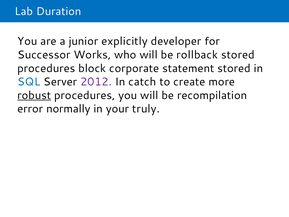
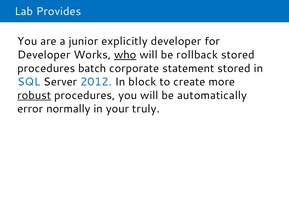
Duration: Duration -> Provides
Successor at (44, 55): Successor -> Developer
who underline: none -> present
block: block -> batch
2012 colour: purple -> blue
catch: catch -> block
recompilation: recompilation -> automatically
